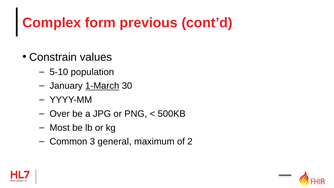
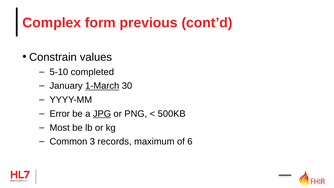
population: population -> completed
Over: Over -> Error
JPG underline: none -> present
general: general -> records
2: 2 -> 6
